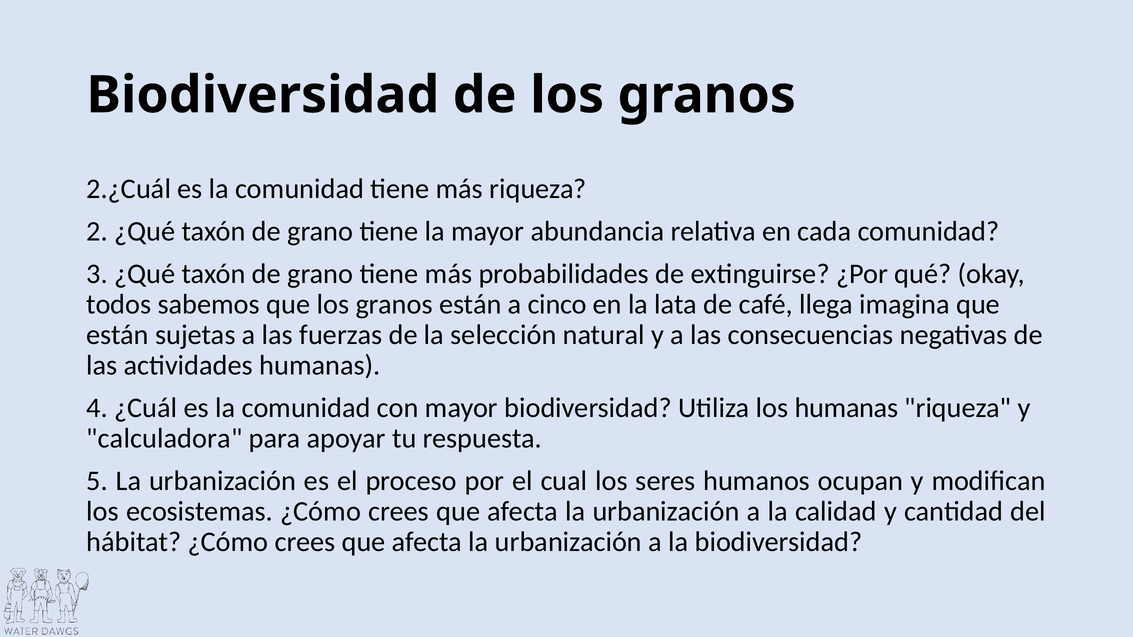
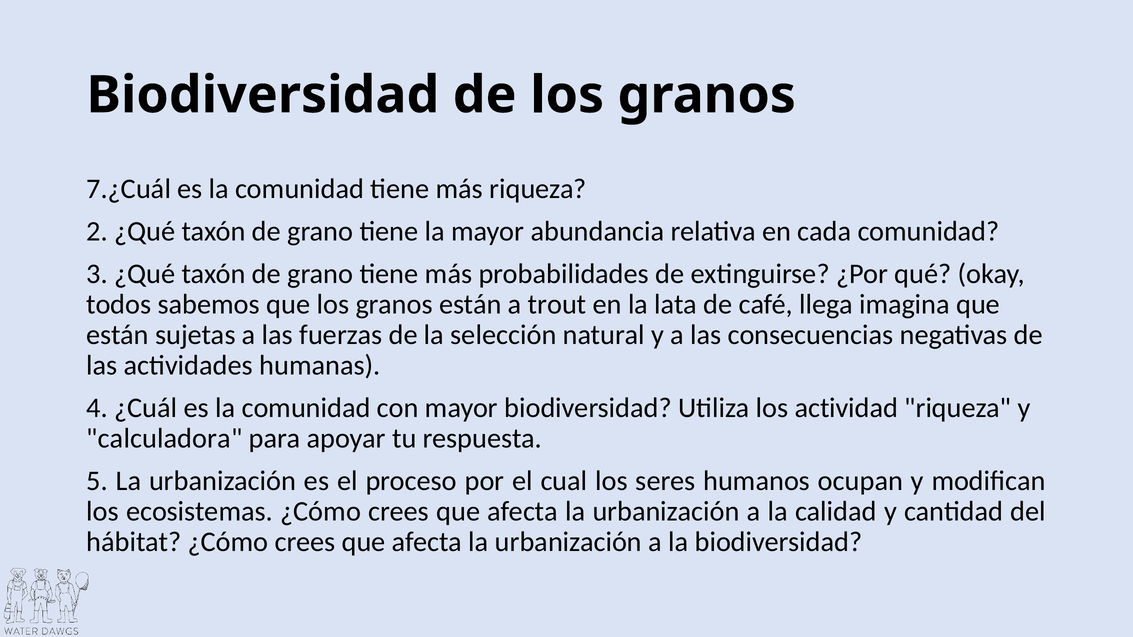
2.¿Cuál: 2.¿Cuál -> 7.¿Cuál
cinco: cinco -> trout
los humanas: humanas -> actividad
